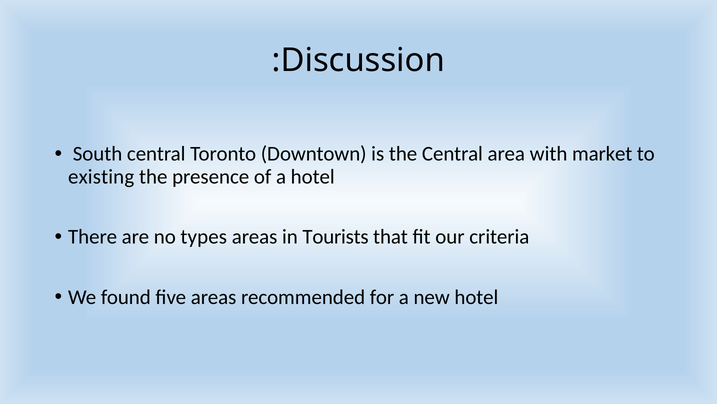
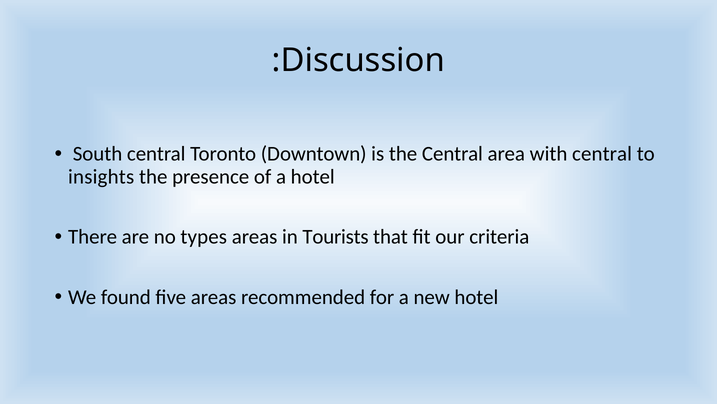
with market: market -> central
existing: existing -> insights
